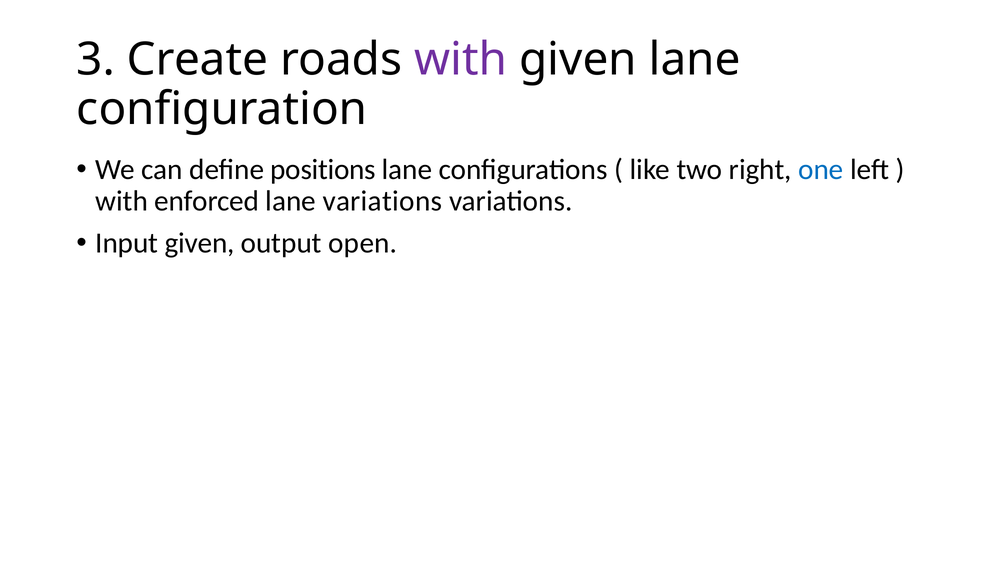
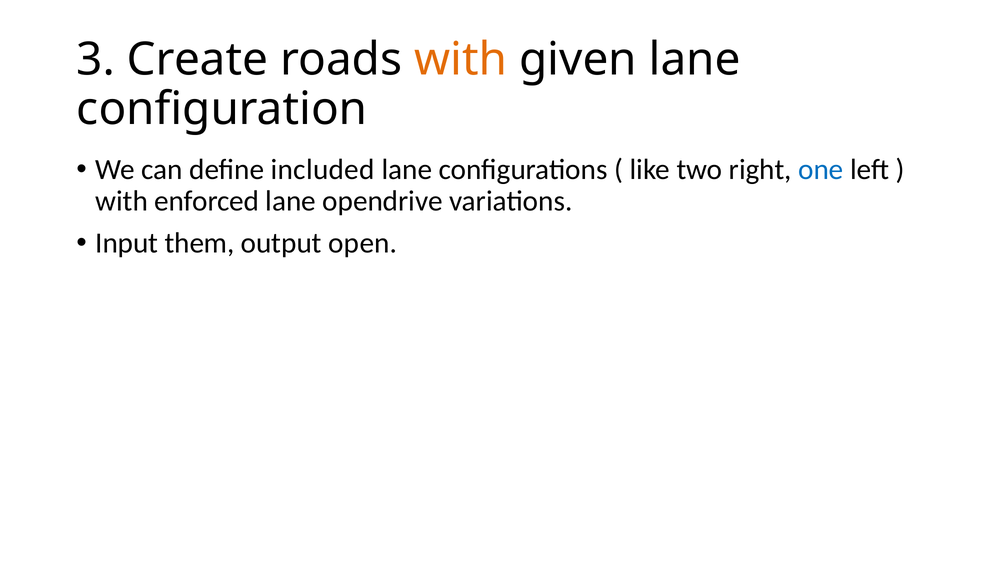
with at (461, 59) colour: purple -> orange
positions: positions -> included
lane variations: variations -> opendrive
Input given: given -> them
